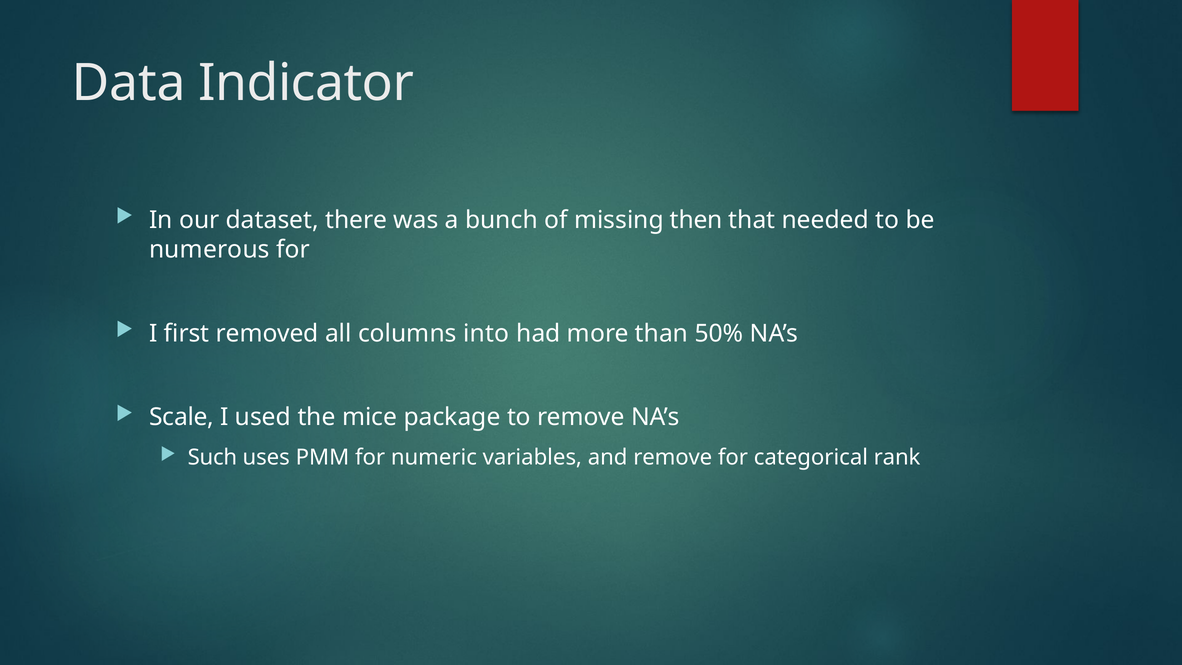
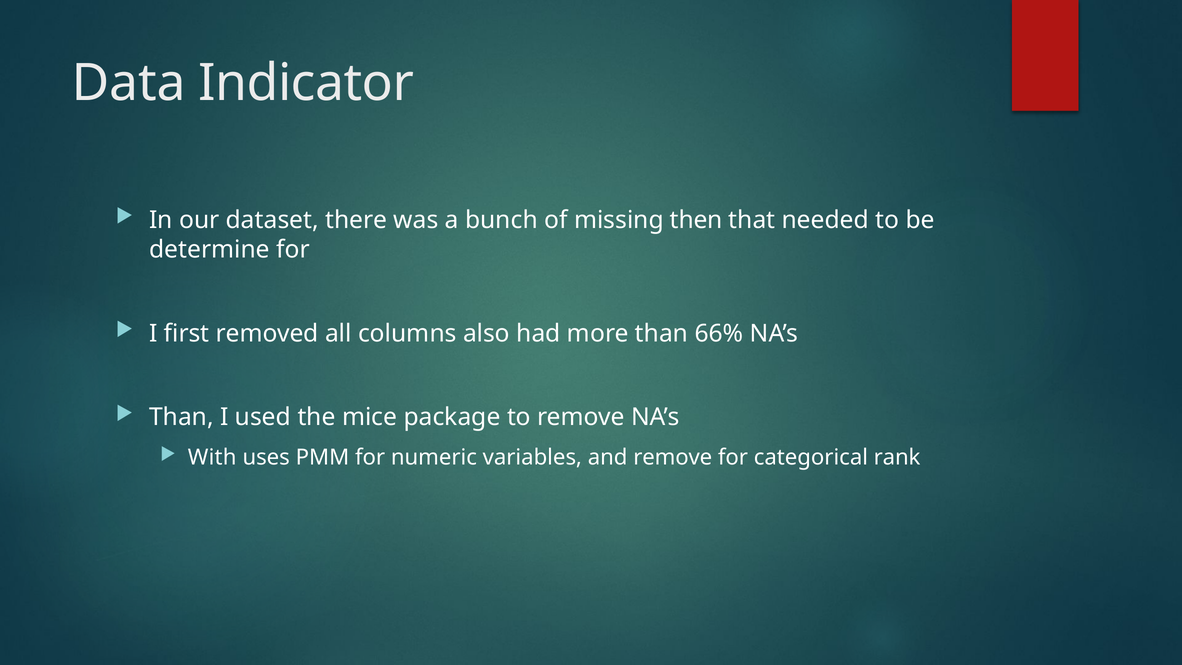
numerous: numerous -> determine
into: into -> also
50%: 50% -> 66%
Scale at (182, 417): Scale -> Than
Such: Such -> With
